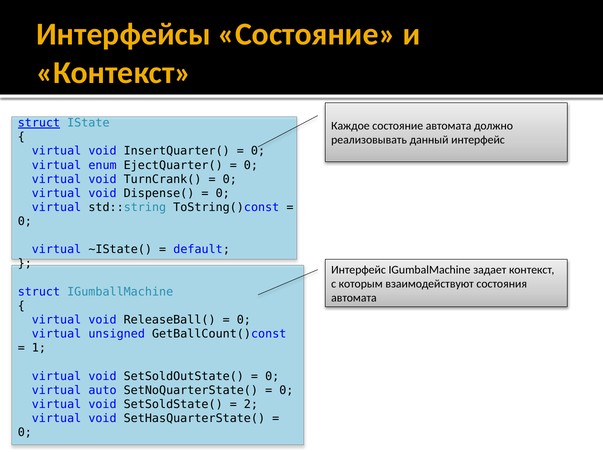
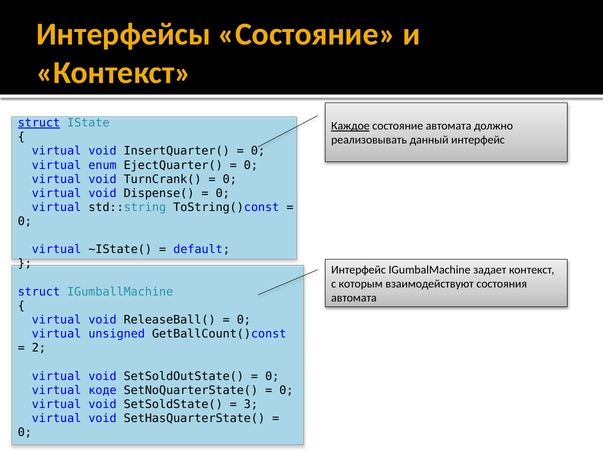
Каждое underline: none -> present
1: 1 -> 2
auto: auto -> коде
2: 2 -> 3
